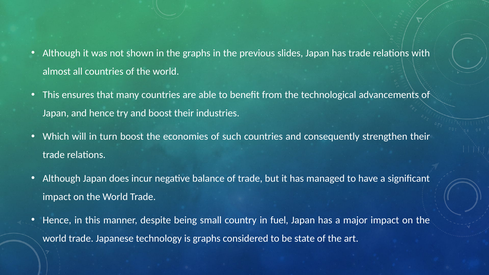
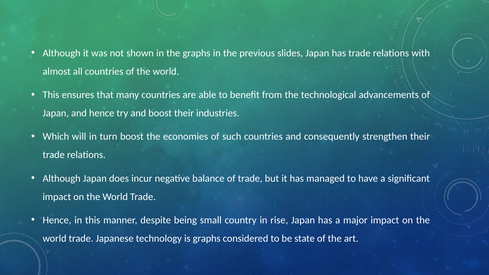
fuel: fuel -> rise
